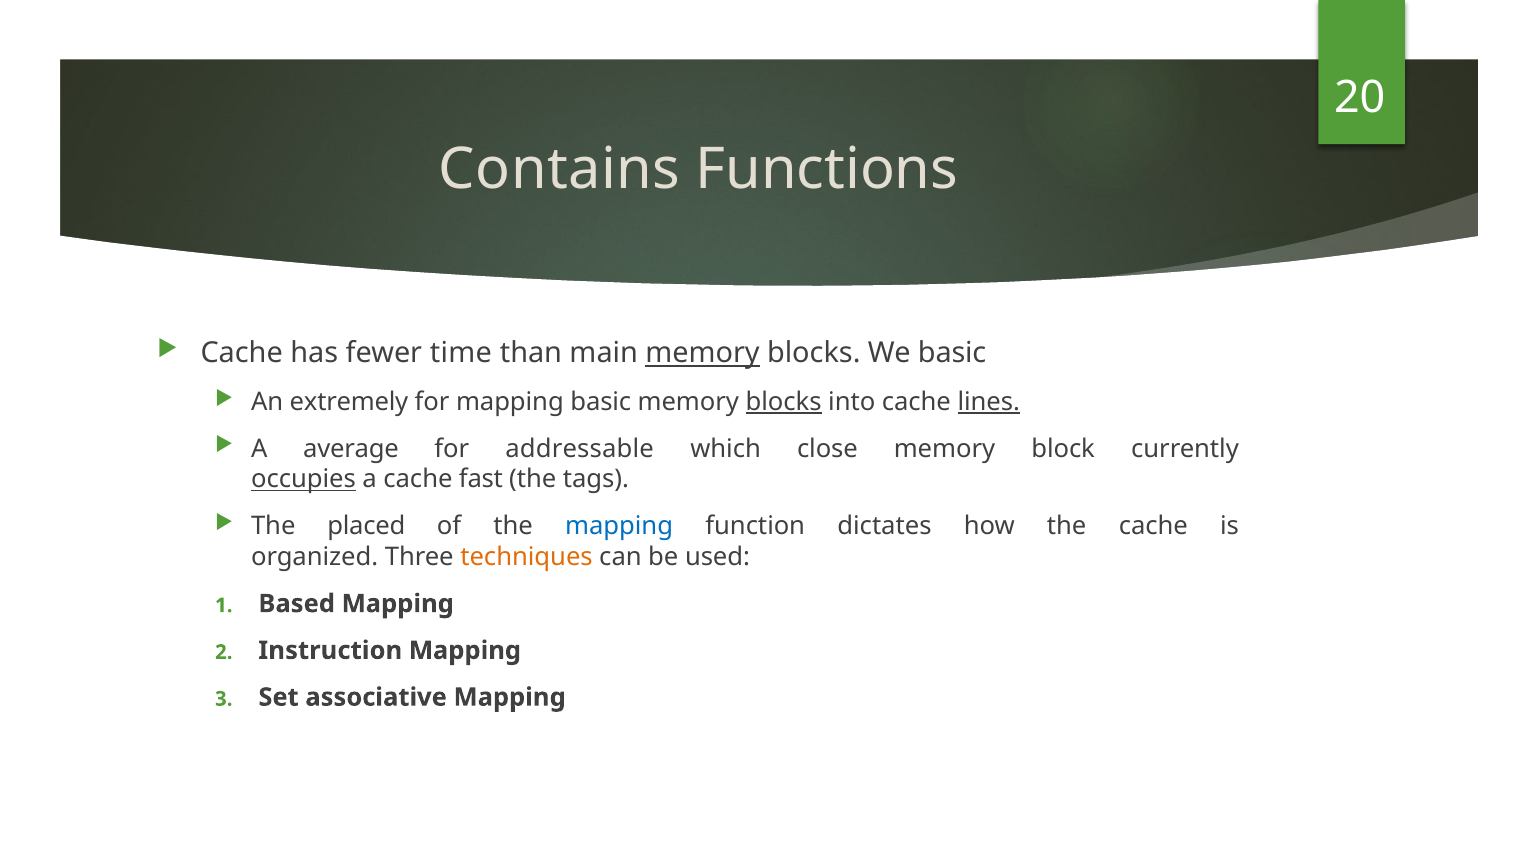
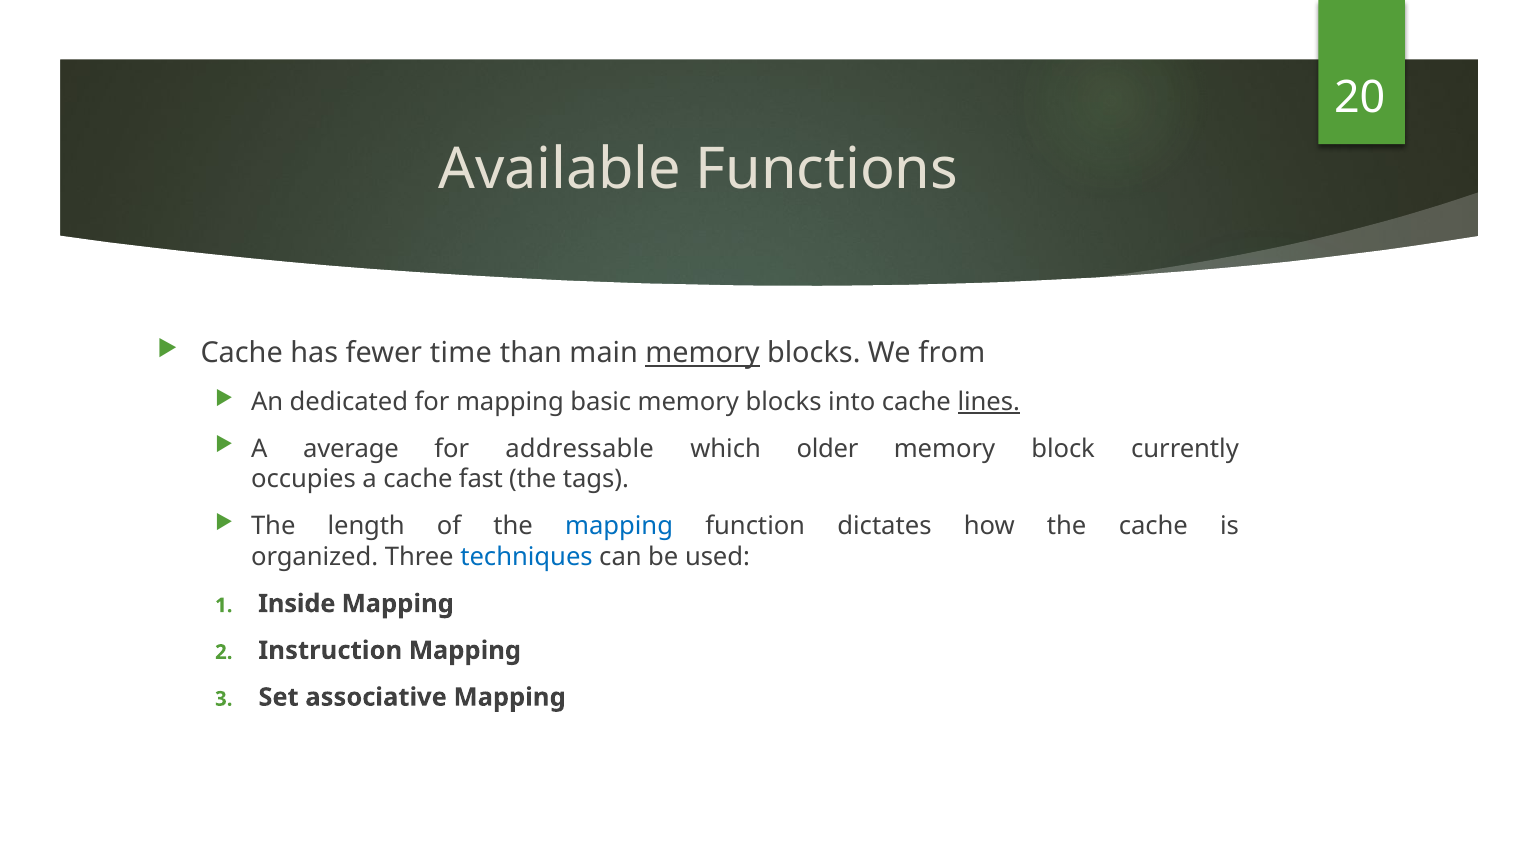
Contains: Contains -> Available
We basic: basic -> from
extremely: extremely -> dedicated
blocks at (784, 402) underline: present -> none
close: close -> older
occupies underline: present -> none
placed: placed -> length
techniques colour: orange -> blue
Based: Based -> Inside
